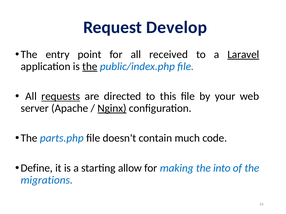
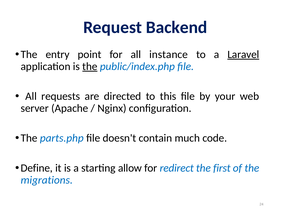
Develop: Develop -> Backend
received: received -> instance
requests underline: present -> none
Nginx underline: present -> none
making: making -> redirect
into: into -> first
